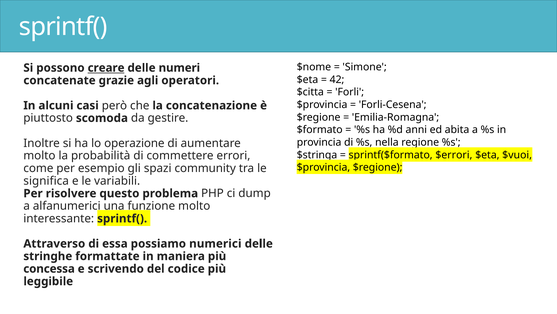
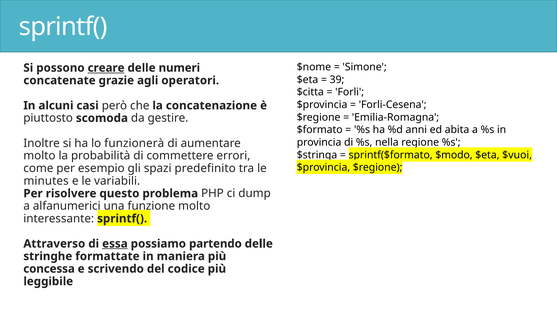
42: 42 -> 39
operazione: operazione -> funzionerà
$errori: $errori -> $modo
community: community -> predefinito
significa: significa -> minutes
essa underline: none -> present
numerici: numerici -> partendo
